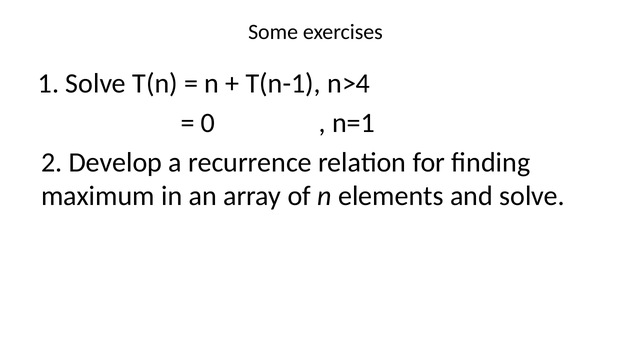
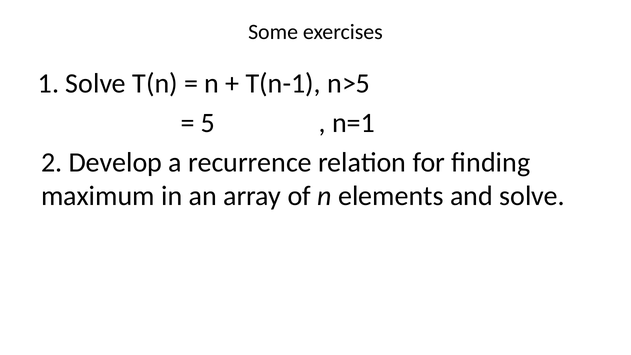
n>4: n>4 -> n>5
0: 0 -> 5
